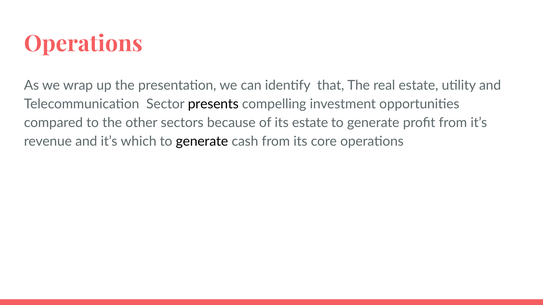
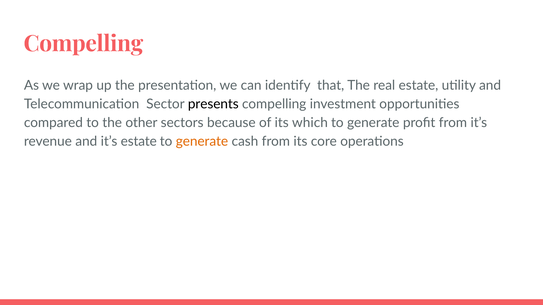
Operations at (83, 44): Operations -> Compelling
its estate: estate -> which
it’s which: which -> estate
generate at (202, 142) colour: black -> orange
